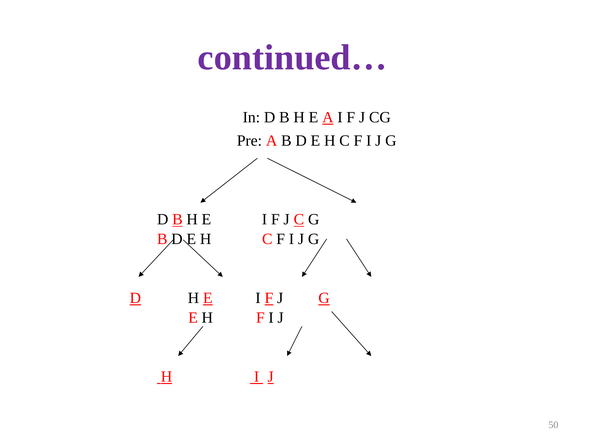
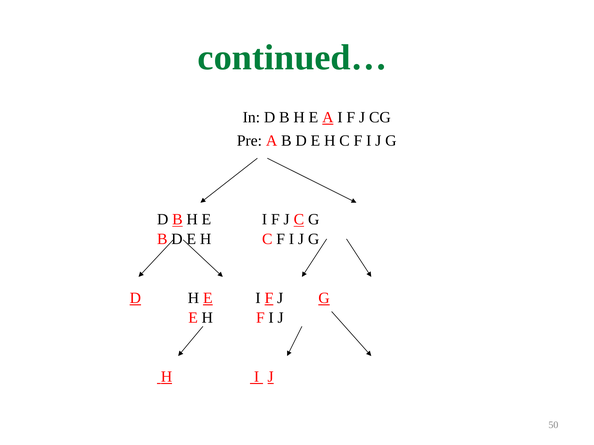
continued… colour: purple -> green
